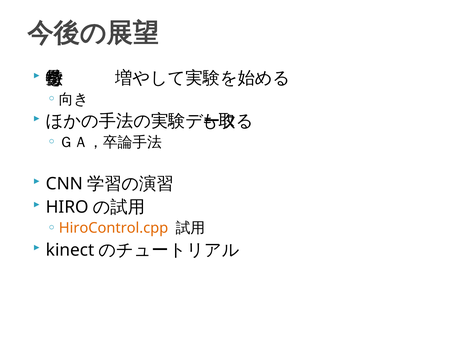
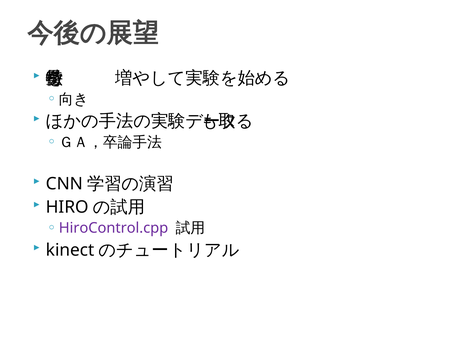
HiroControl.cpp colour: orange -> purple
